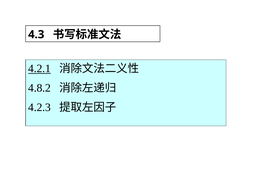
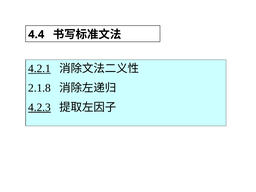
4.3: 4.3 -> 4.4
4.8.2: 4.8.2 -> 2.1.8
4.2.3 underline: none -> present
